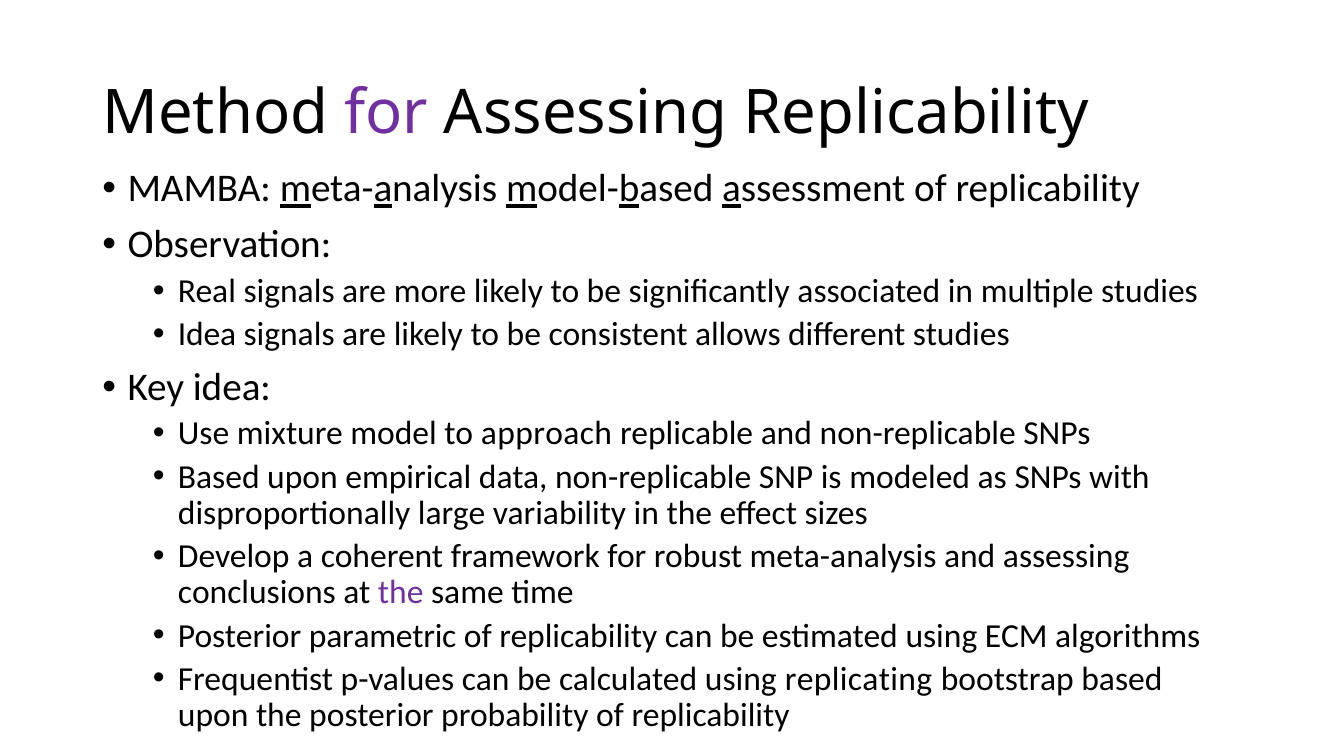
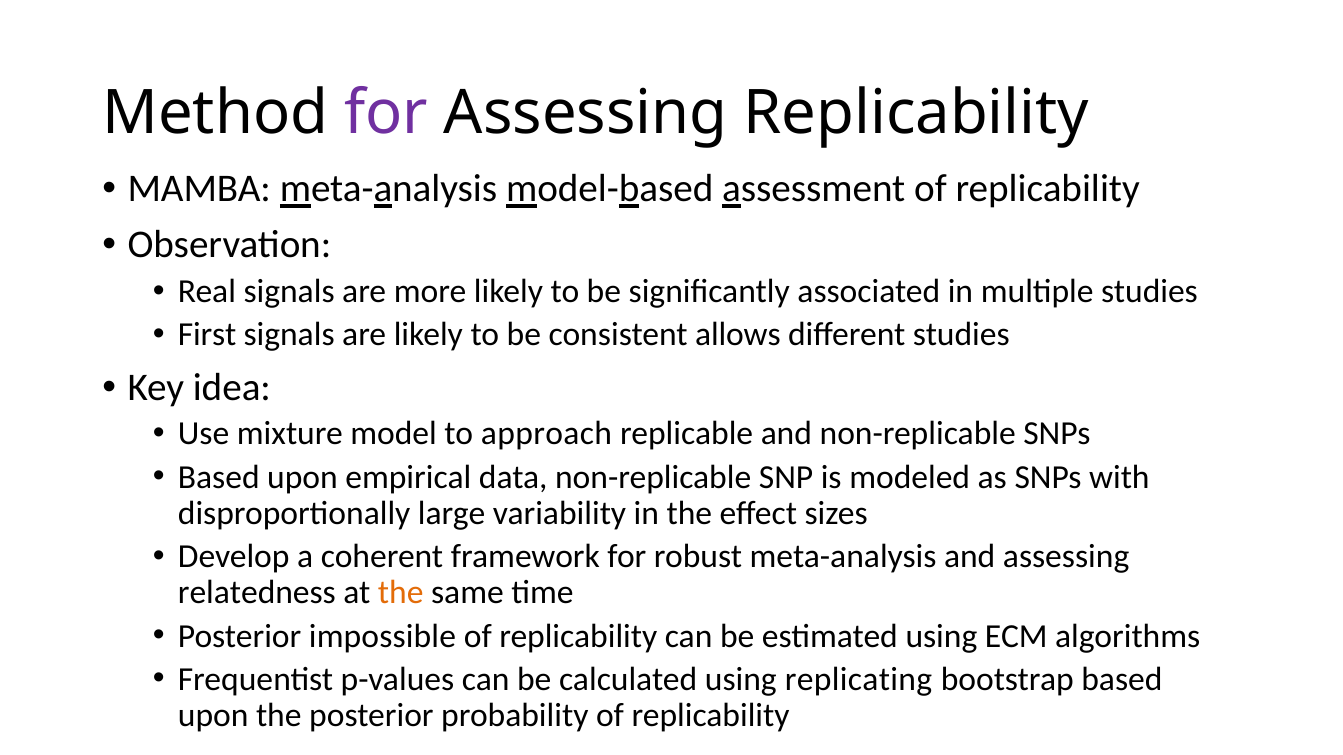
Idea at (207, 335): Idea -> First
conclusions: conclusions -> relatedness
the at (401, 593) colour: purple -> orange
parametric: parametric -> impossible
